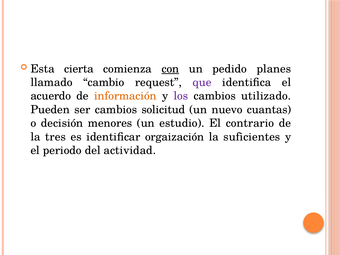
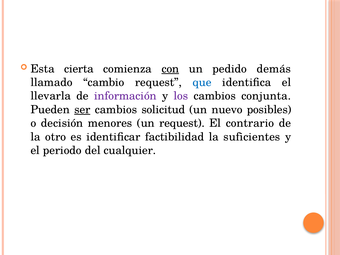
planes: planes -> demás
que colour: purple -> blue
acuerdo: acuerdo -> llevarla
información colour: orange -> purple
utilizado: utilizado -> conjunta
ser underline: none -> present
cuantas: cuantas -> posibles
un estudio: estudio -> request
tres: tres -> otro
orgaización: orgaización -> factibilidad
actividad: actividad -> cualquier
